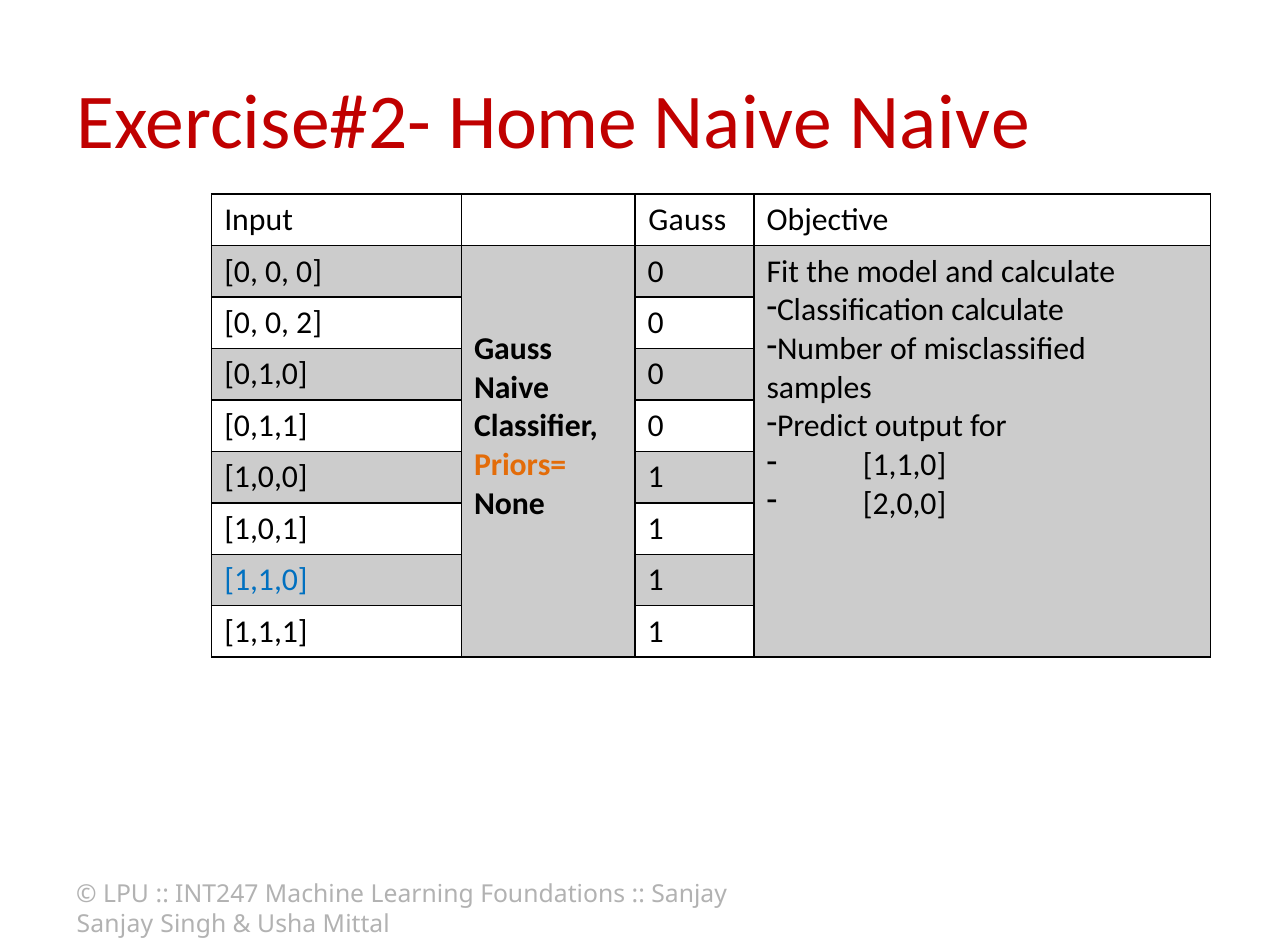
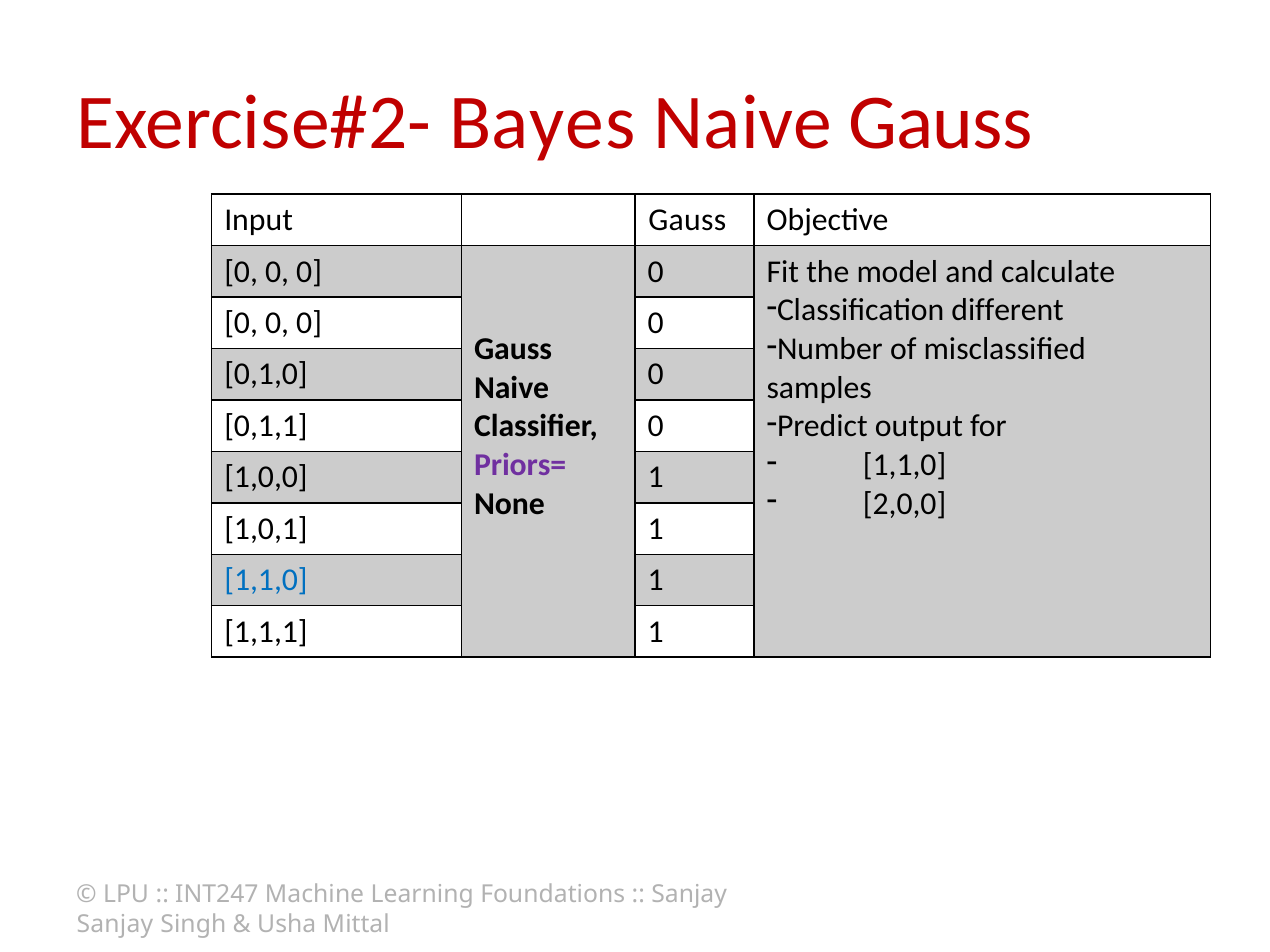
Home: Home -> Bayes
Naive Naive: Naive -> Gauss
Classification calculate: calculate -> different
2 at (309, 323): 2 -> 0
Priors= colour: orange -> purple
